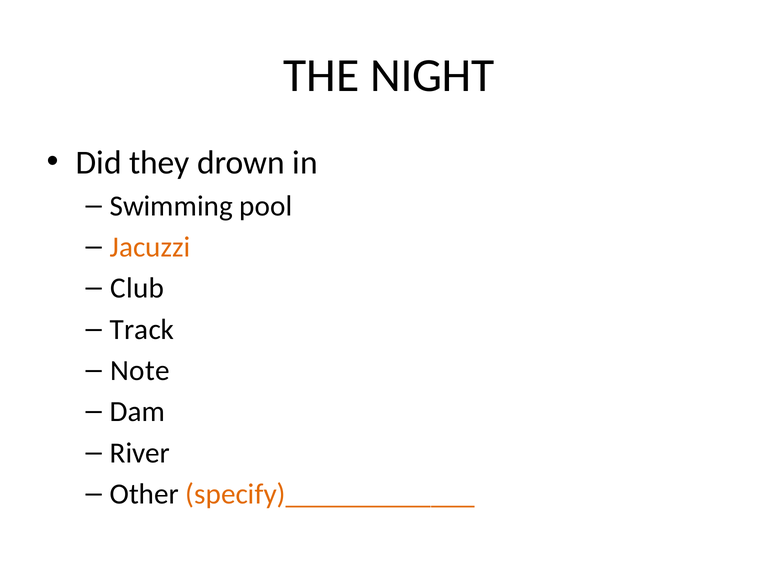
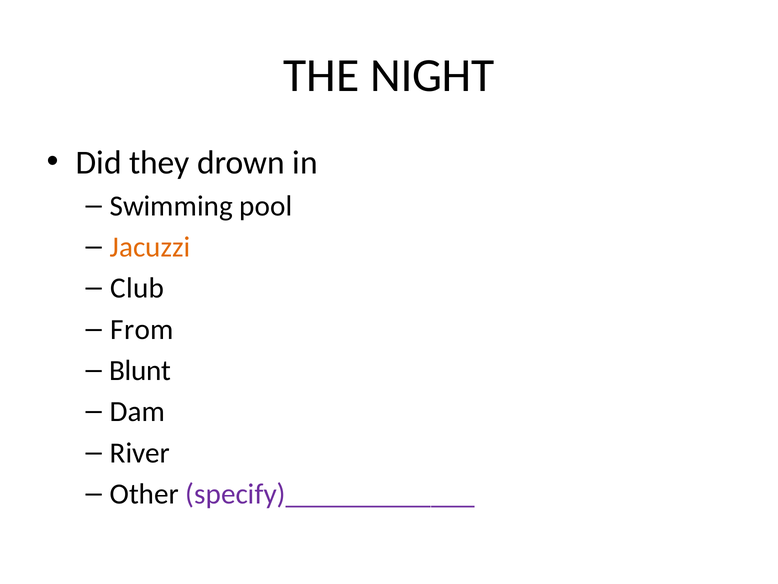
Track: Track -> From
Note: Note -> Blunt
specify)_____________ colour: orange -> purple
